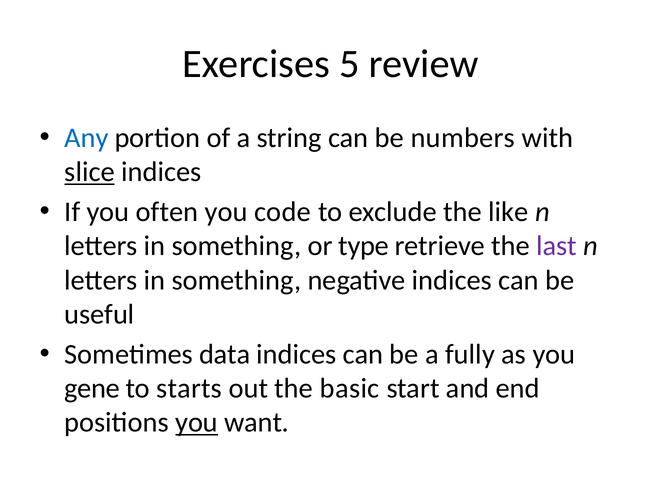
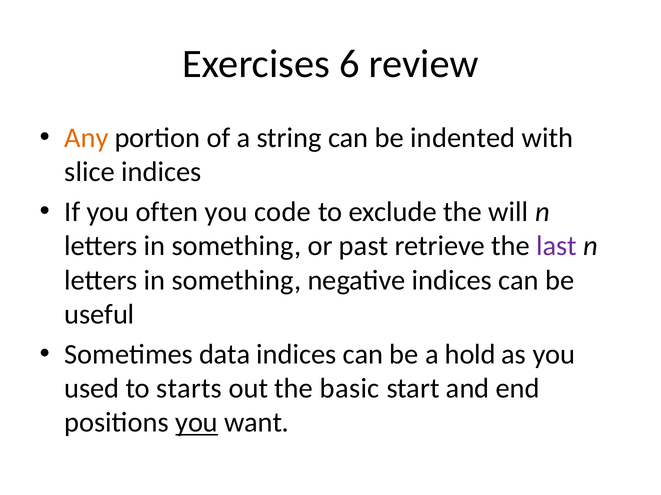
5: 5 -> 6
Any colour: blue -> orange
numbers: numbers -> indented
slice underline: present -> none
like: like -> will
type: type -> past
fully: fully -> hold
gene: gene -> used
